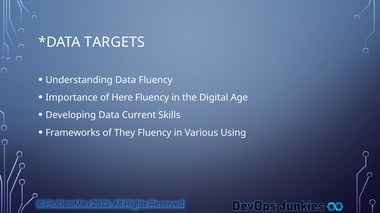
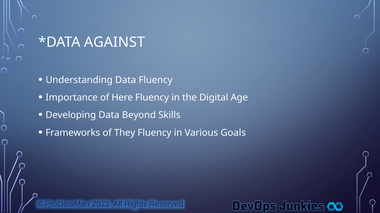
TARGETS: TARGETS -> AGAINST
Current: Current -> Beyond
Using: Using -> Goals
